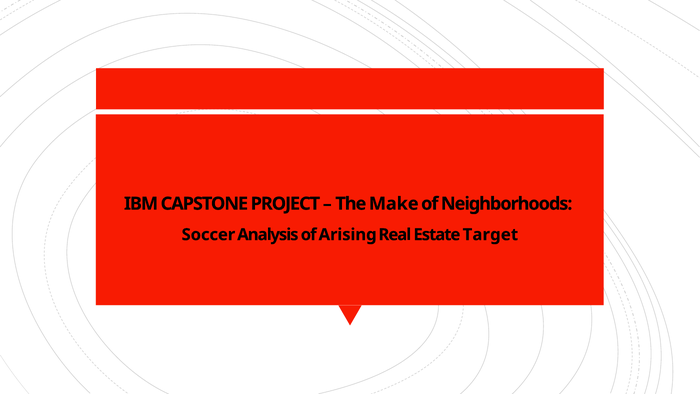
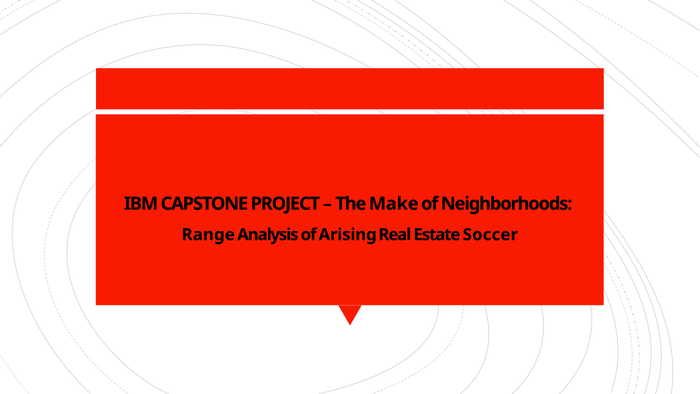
Soccer: Soccer -> Range
Target: Target -> Soccer
